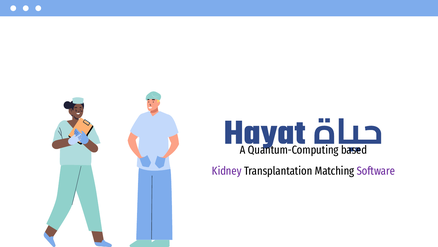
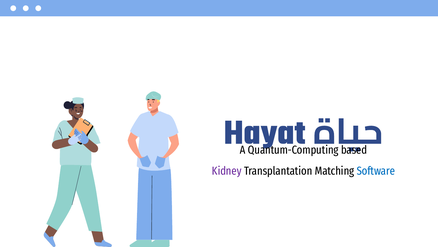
Software colour: purple -> blue
